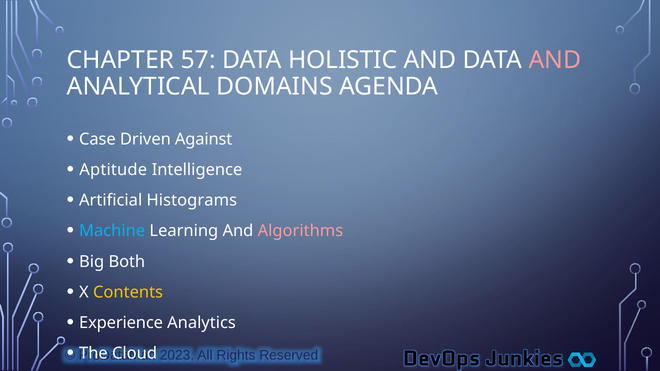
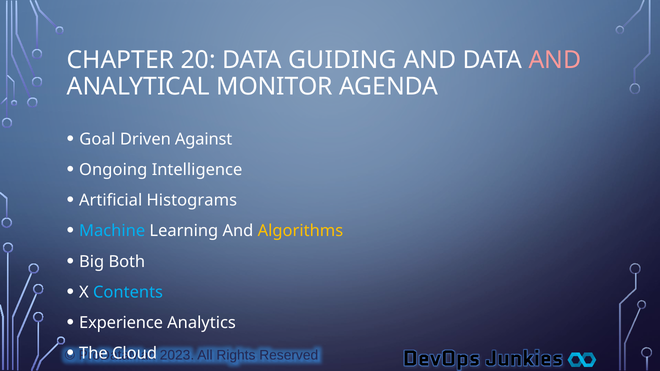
57: 57 -> 20
HOLISTIC: HOLISTIC -> GUIDING
DOMAINS: DOMAINS -> MONITOR
Case: Case -> Goal
Aptitude: Aptitude -> Ongoing
Algorithms colour: pink -> yellow
Contents colour: yellow -> light blue
